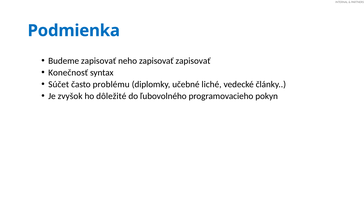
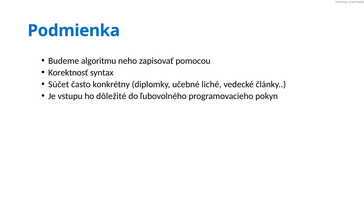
Budeme zapisovať: zapisovať -> algoritmu
zapisovať zapisovať: zapisovať -> pomocou
Konečnosť: Konečnosť -> Korektnosť
problému: problému -> konkrétny
zvyšok: zvyšok -> vstupu
